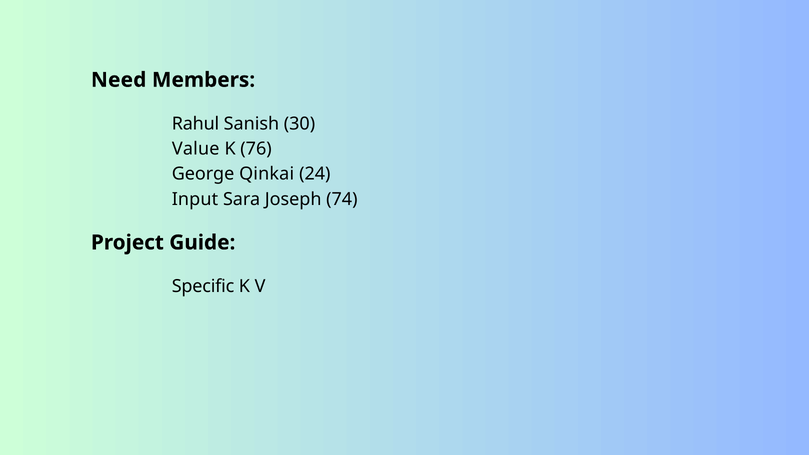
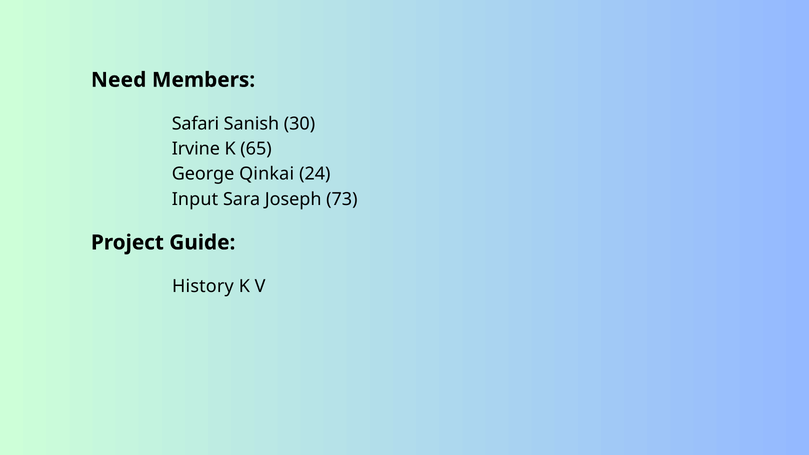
Rahul: Rahul -> Safari
Value: Value -> Irvine
76: 76 -> 65
74: 74 -> 73
Specific: Specific -> History
